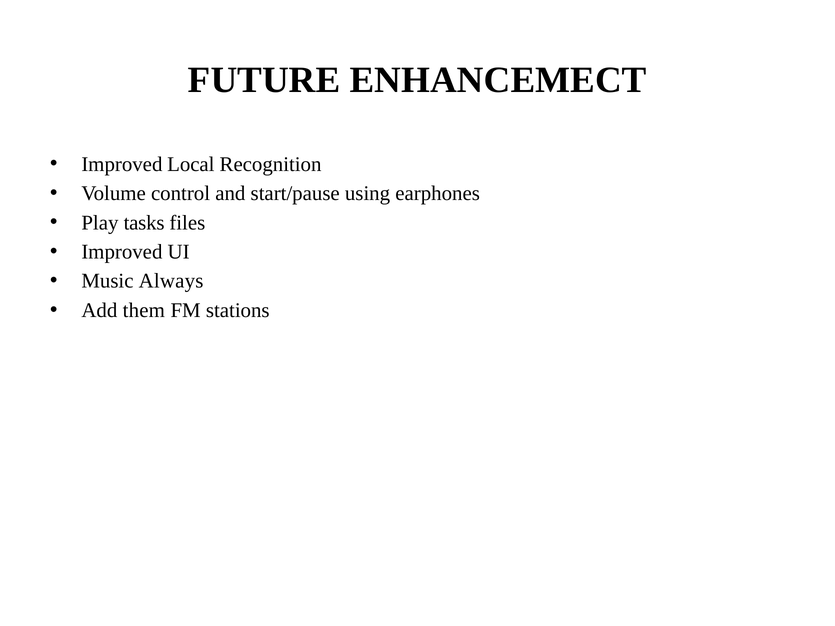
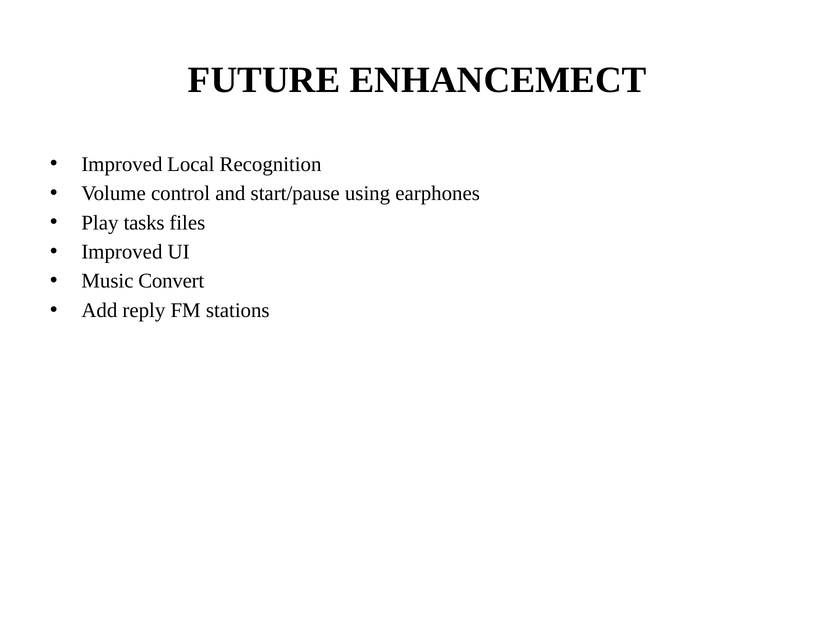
Always: Always -> Convert
them: them -> reply
